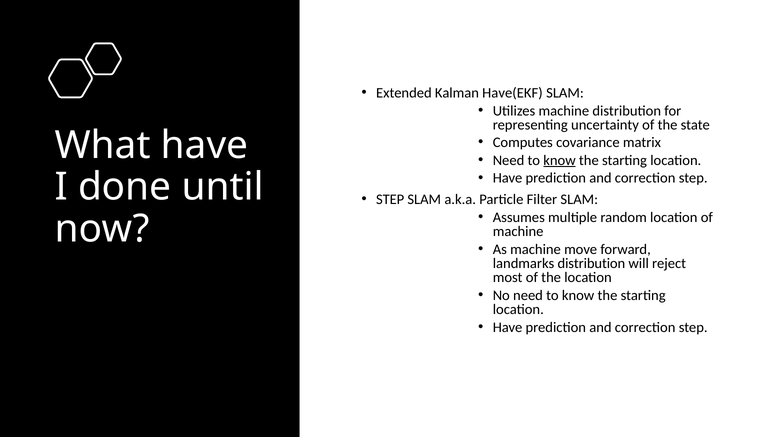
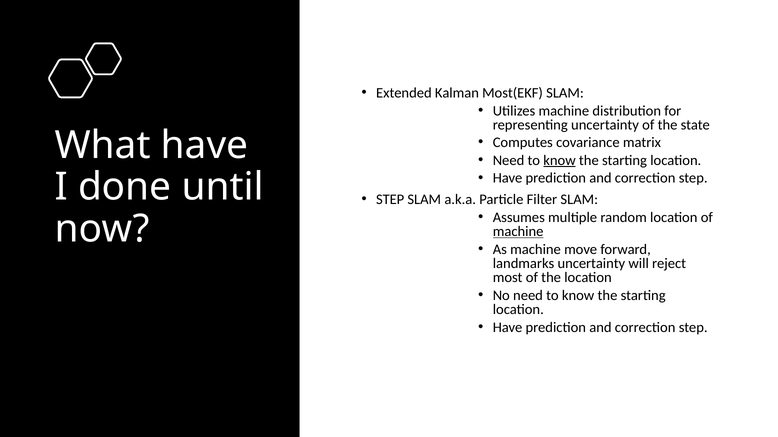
Have(EKF: Have(EKF -> Most(EKF
machine at (518, 232) underline: none -> present
landmarks distribution: distribution -> uncertainty
